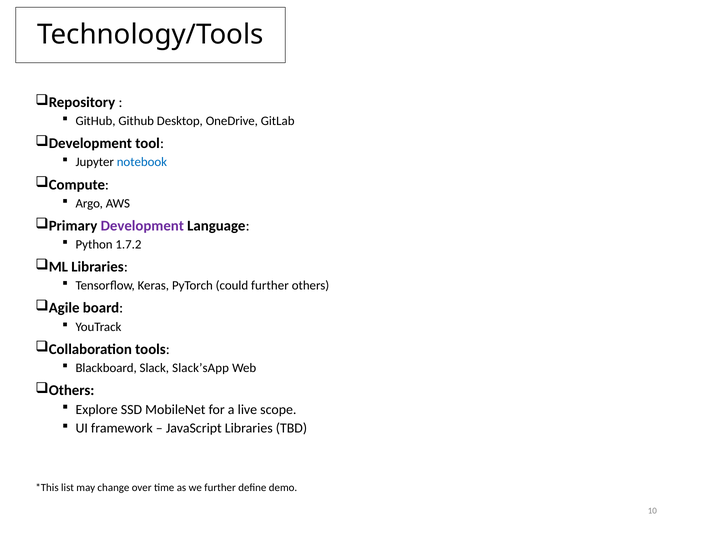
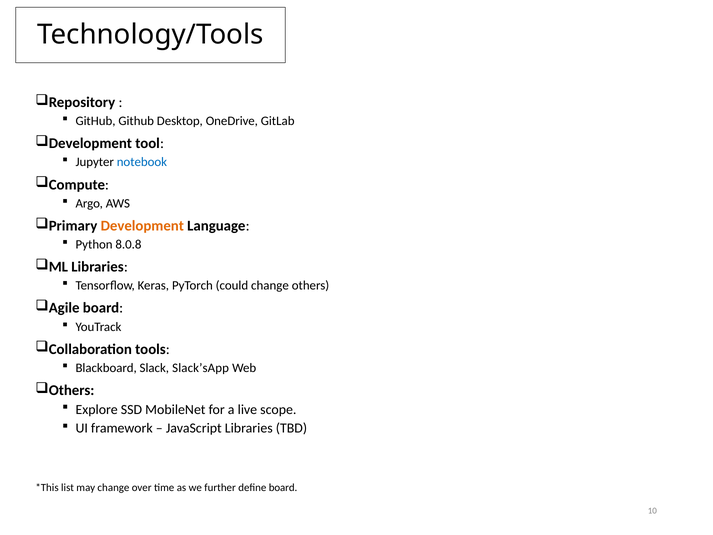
Development colour: purple -> orange
1.7.2: 1.7.2 -> 8.0.8
could further: further -> change
define demo: demo -> board
